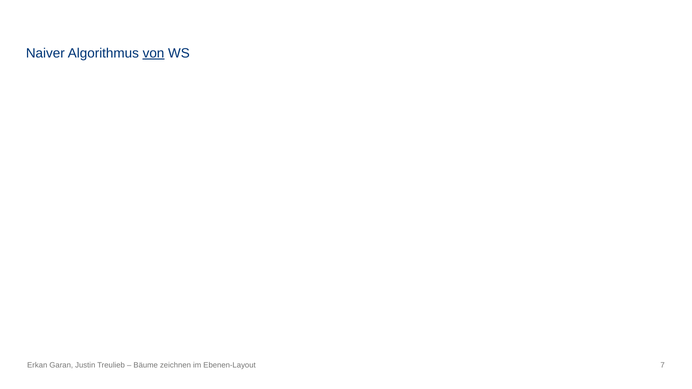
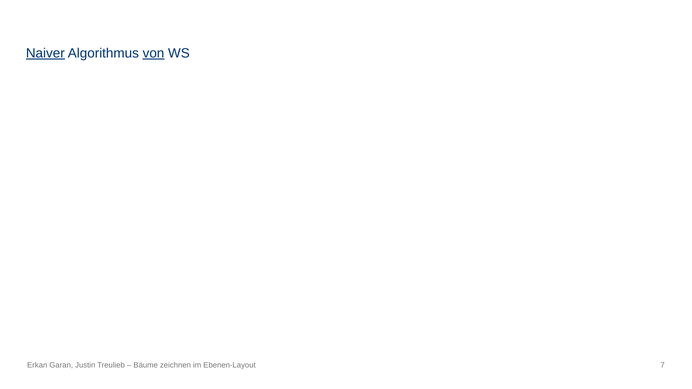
Naiver underline: none -> present
